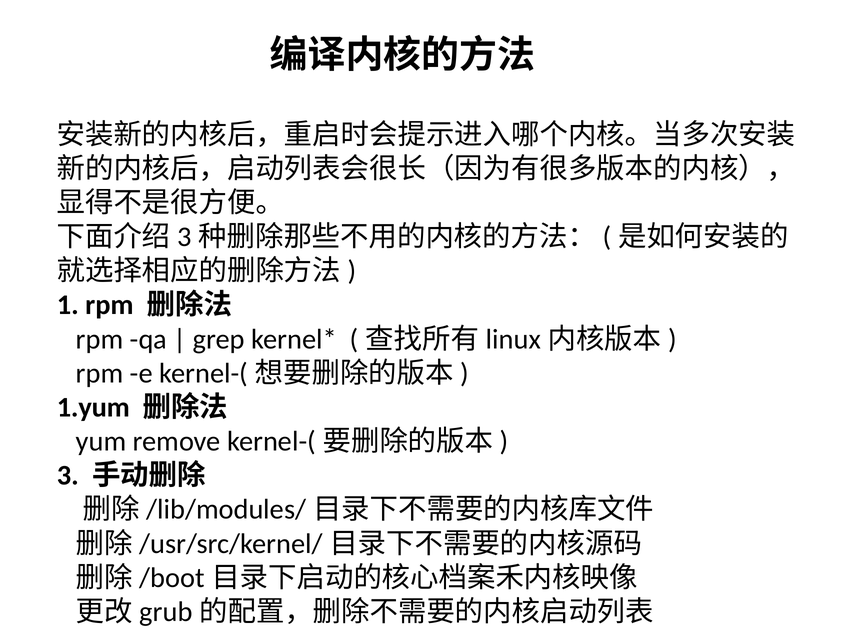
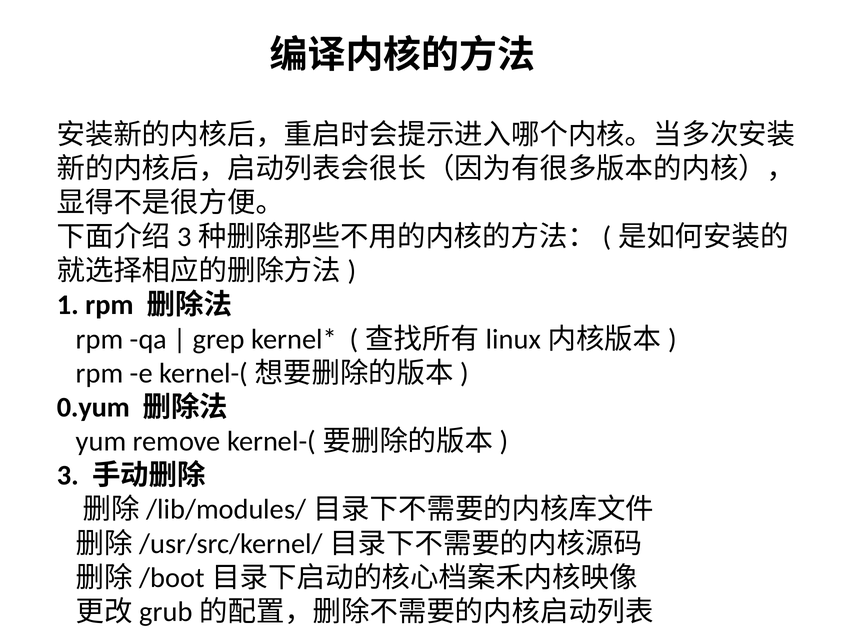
1.yum: 1.yum -> 0.yum
